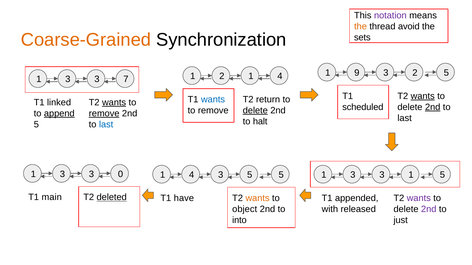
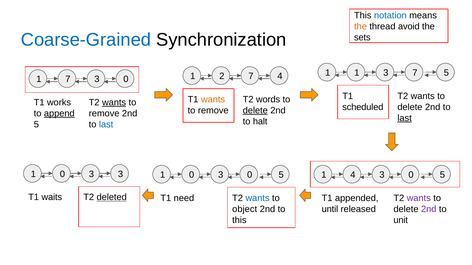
notation colour: purple -> blue
Coarse-Grained colour: orange -> blue
1 9: 9 -> 1
3 2: 2 -> 7
2 1: 1 -> 7
3 at (68, 79): 3 -> 7
7 at (126, 79): 7 -> 0
wants at (423, 96) underline: present -> none
wants at (213, 100) colour: blue -> orange
return: return -> words
linked: linked -> works
2nd at (433, 107) underline: present -> none
remove at (104, 114) underline: present -> none
last at (405, 118) underline: none -> present
3 at (62, 174): 3 -> 0
3 0: 0 -> 3
4 at (192, 175): 4 -> 0
5 at (250, 175): 5 -> 0
3 at (353, 175): 3 -> 4
1 at (411, 175): 1 -> 0
main: main -> waits
have: have -> need
wants at (258, 198) colour: orange -> blue
with: with -> until
into at (239, 220): into -> this
just: just -> unit
